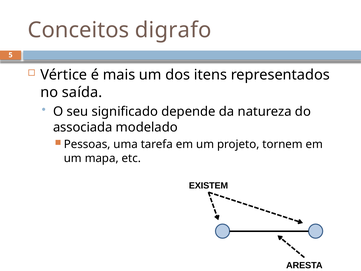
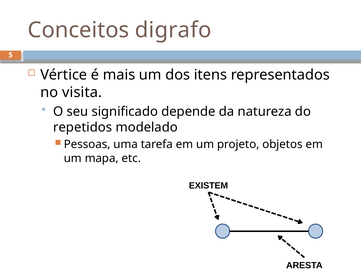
saída: saída -> visita
associada: associada -> repetidos
tornem: tornem -> objetos
